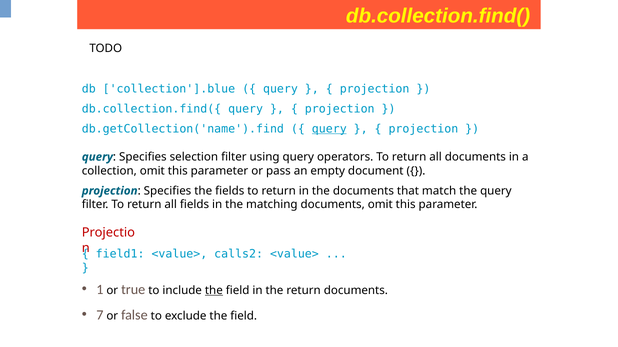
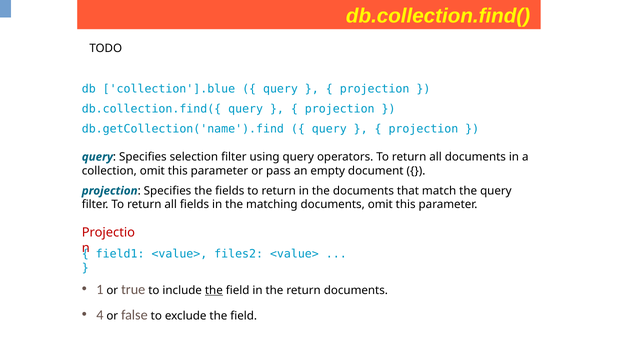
query at (329, 129) underline: present -> none
calls2: calls2 -> files2
7: 7 -> 4
